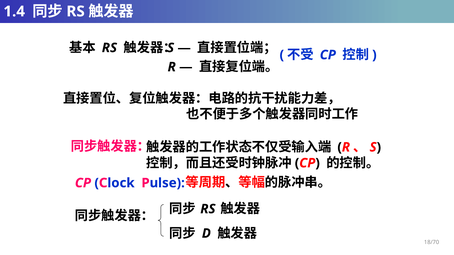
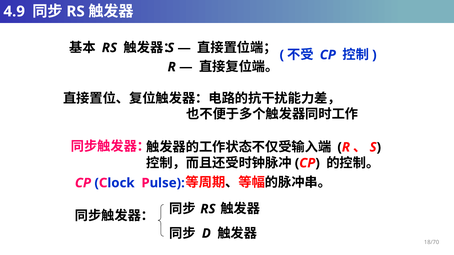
1.4: 1.4 -> 4.9
